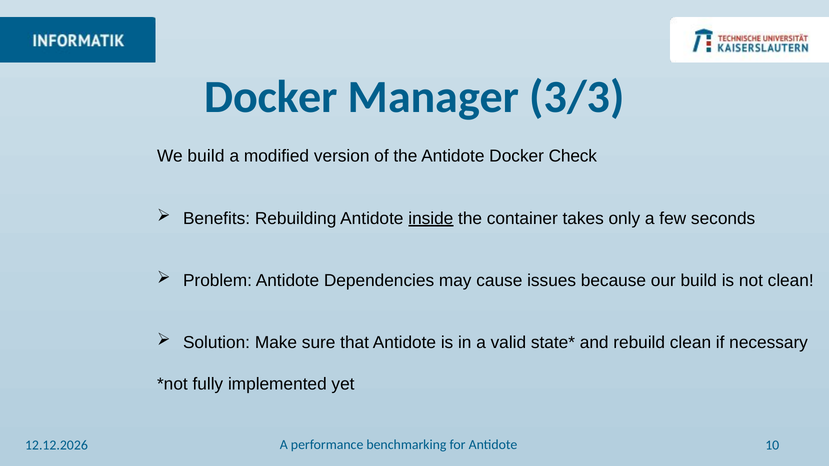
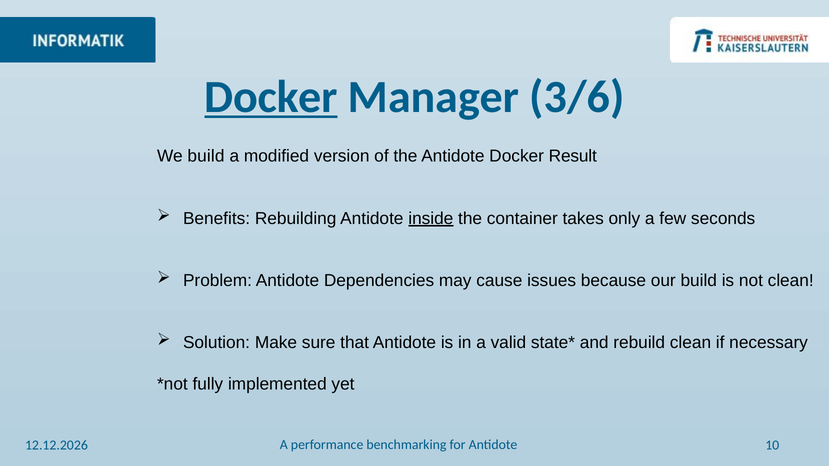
Docker at (271, 97) underline: none -> present
3/3: 3/3 -> 3/6
Check: Check -> Result
